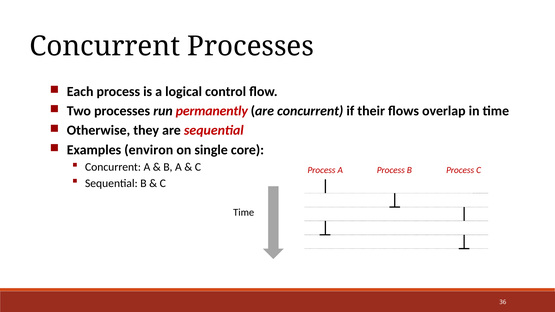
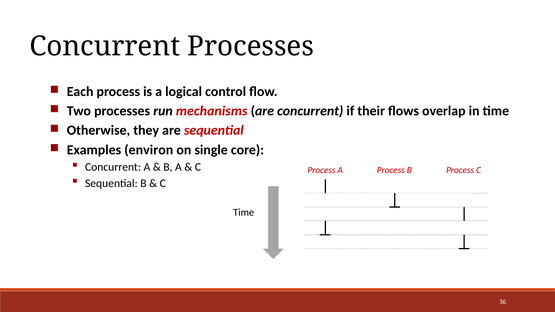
permanently: permanently -> mechanisms
